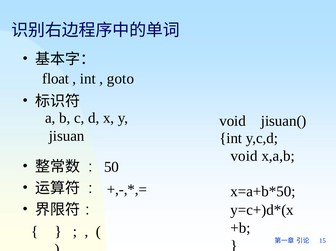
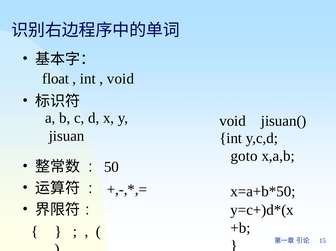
goto at (120, 79): goto -> void
void at (244, 156): void -> goto
